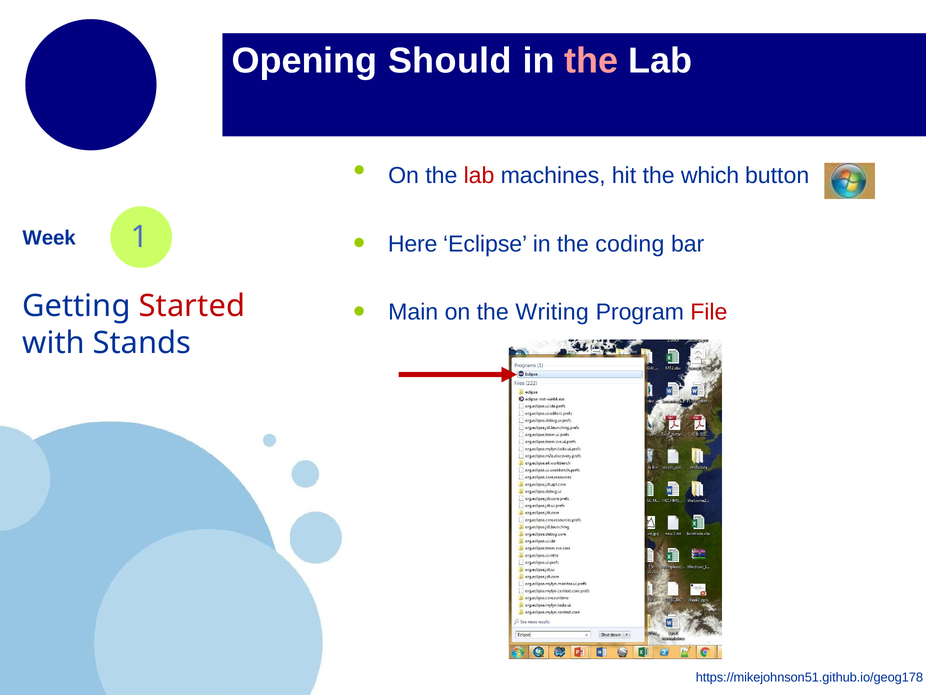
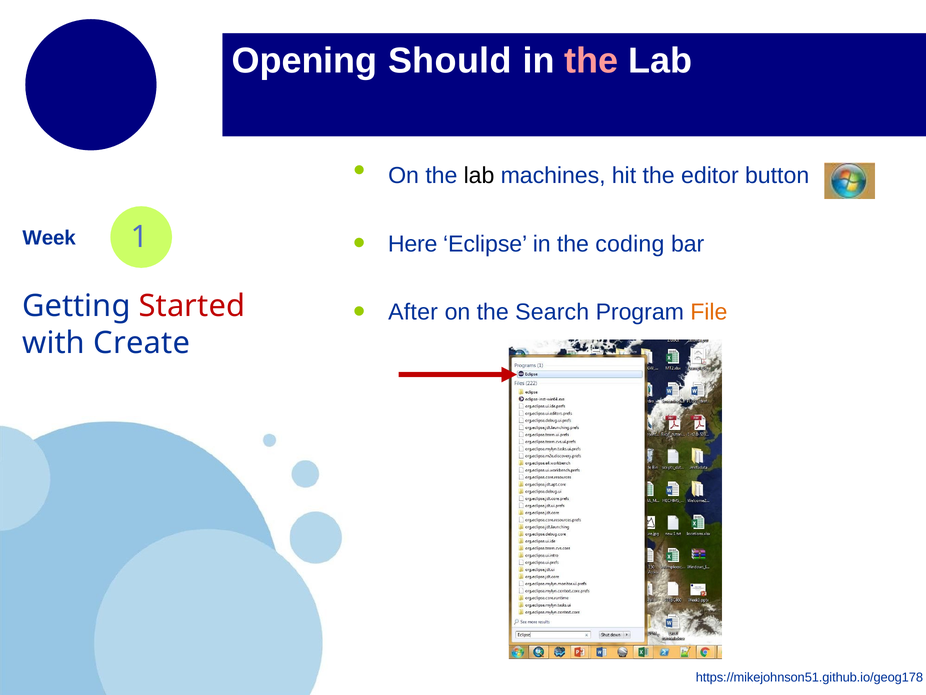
lab at (479, 175) colour: red -> black
which: which -> editor
Main: Main -> After
Writing: Writing -> Search
File colour: red -> orange
Stands: Stands -> Create
